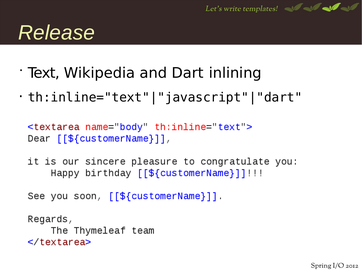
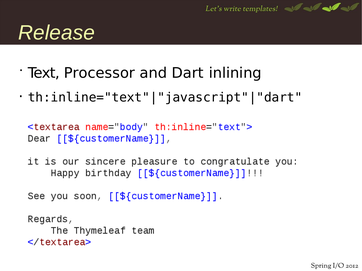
Wikipedia: Wikipedia -> Processor
